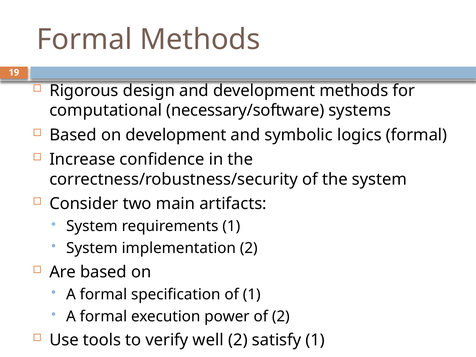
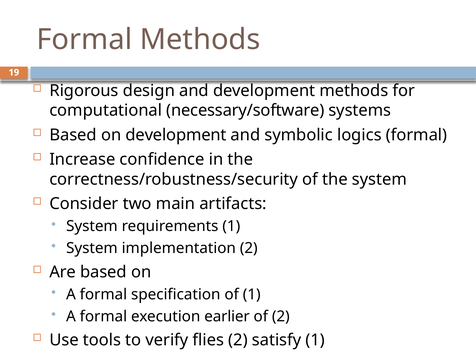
power: power -> earlier
well: well -> flies
